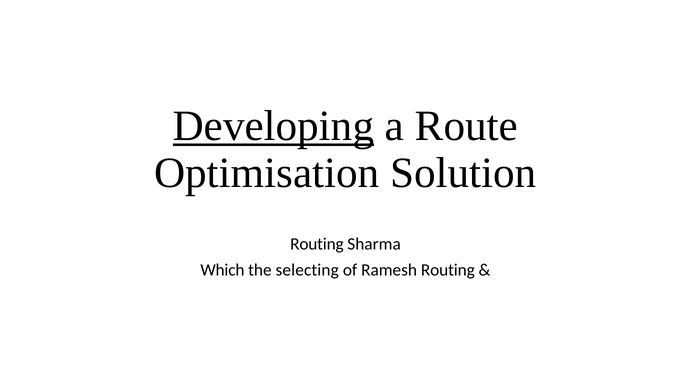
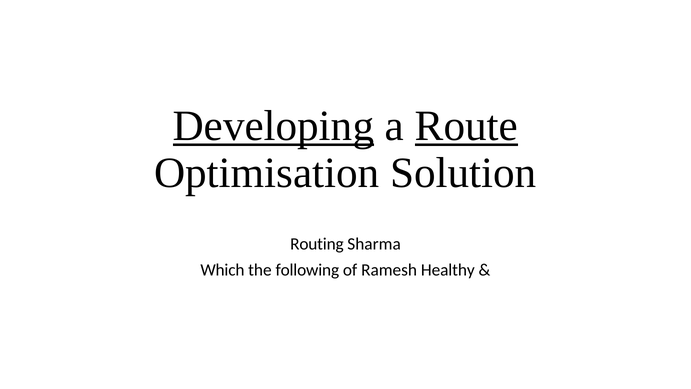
Route underline: none -> present
selecting: selecting -> following
Ramesh Routing: Routing -> Healthy
